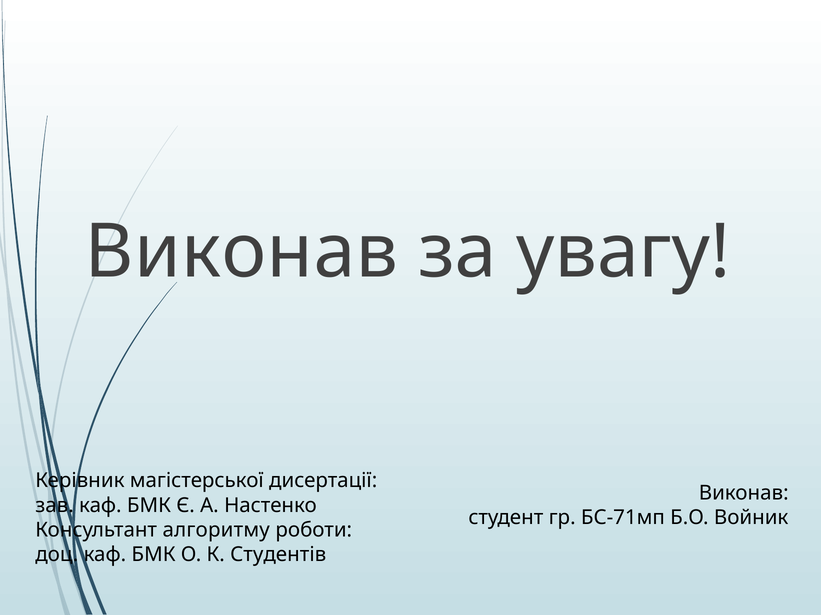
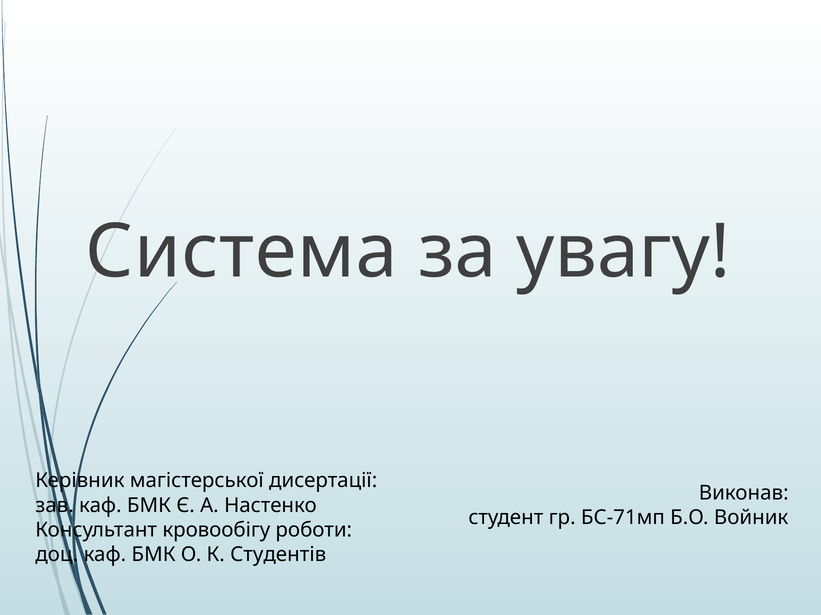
Виконав at (242, 252): Виконав -> Система
алгоритму: алгоритму -> кровообігу
